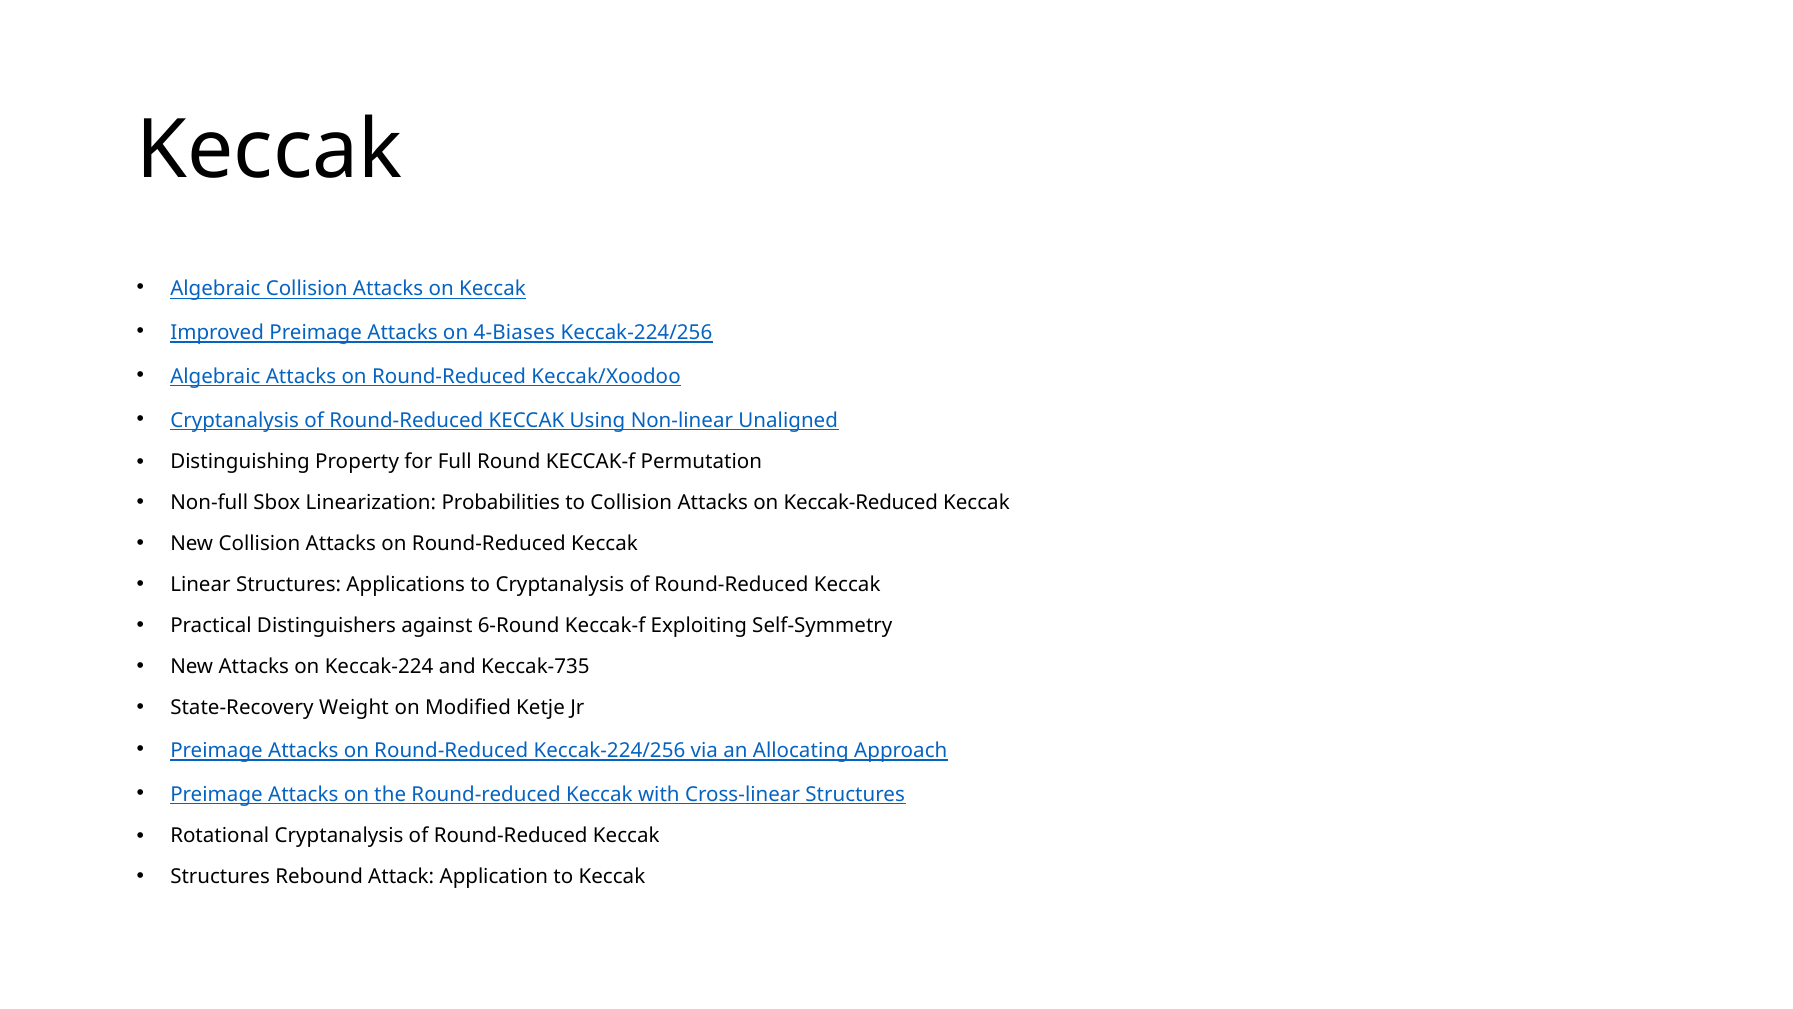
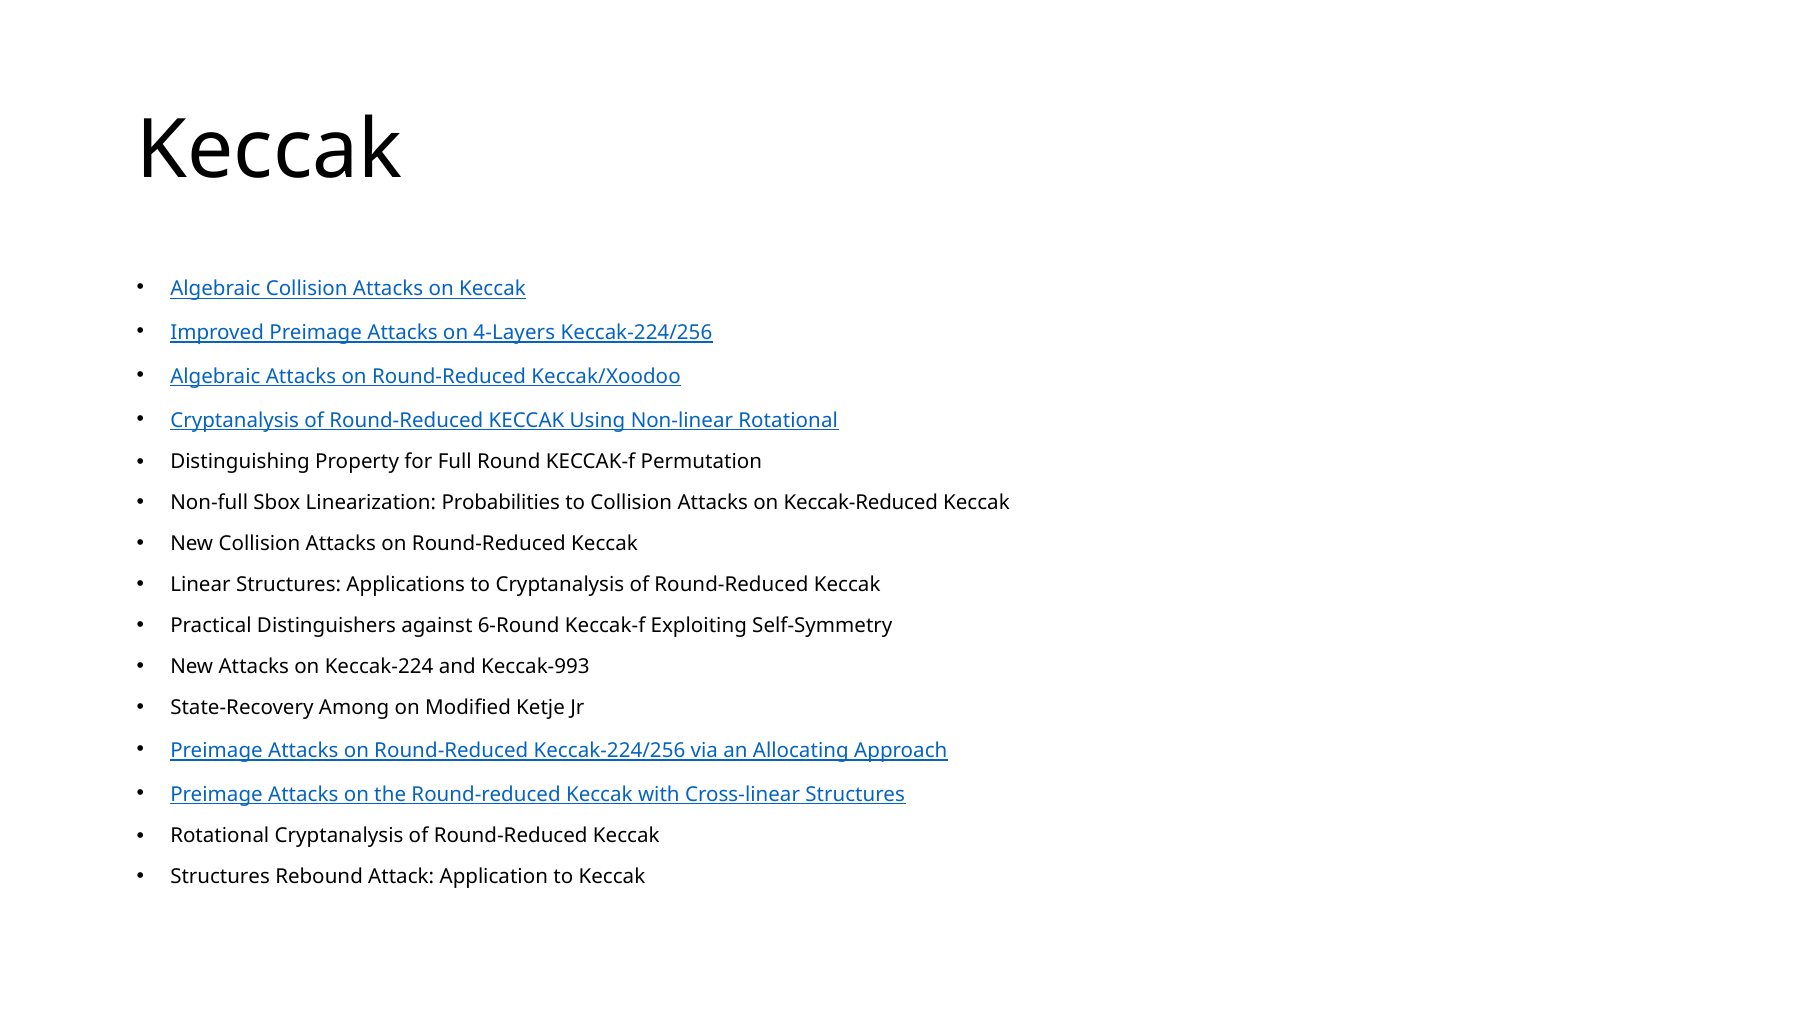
4-Biases: 4-Biases -> 4-Layers
Non-linear Unaligned: Unaligned -> Rotational
Keccak-735: Keccak-735 -> Keccak-993
Weight: Weight -> Among
